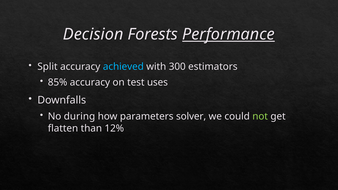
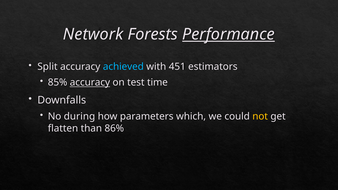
Decision: Decision -> Network
300: 300 -> 451
accuracy at (90, 82) underline: none -> present
uses: uses -> time
solver: solver -> which
not colour: light green -> yellow
12%: 12% -> 86%
